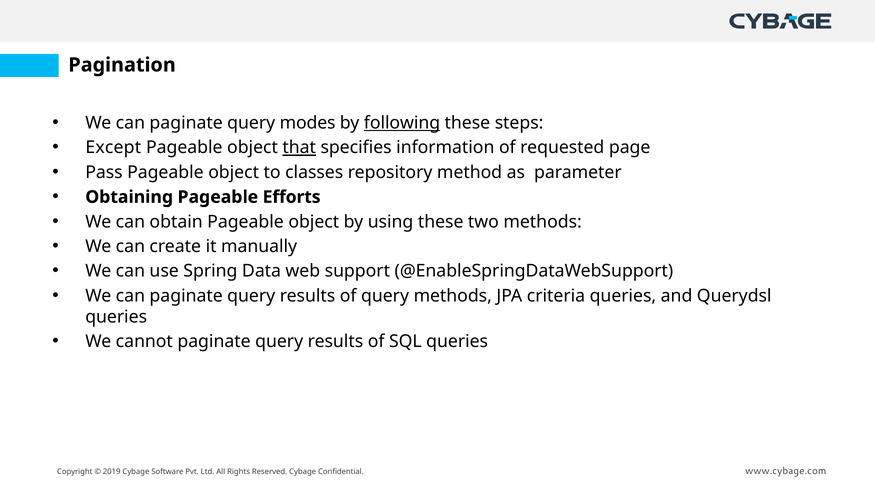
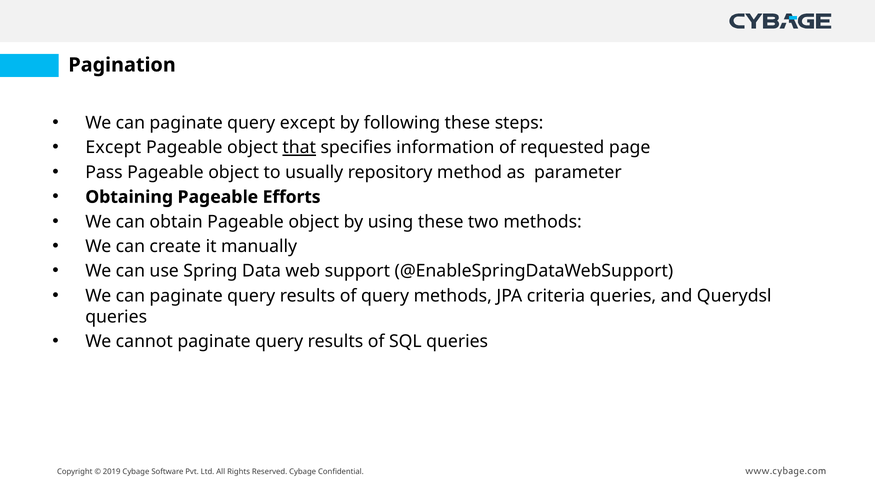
query modes: modes -> except
following underline: present -> none
classes: classes -> usually
